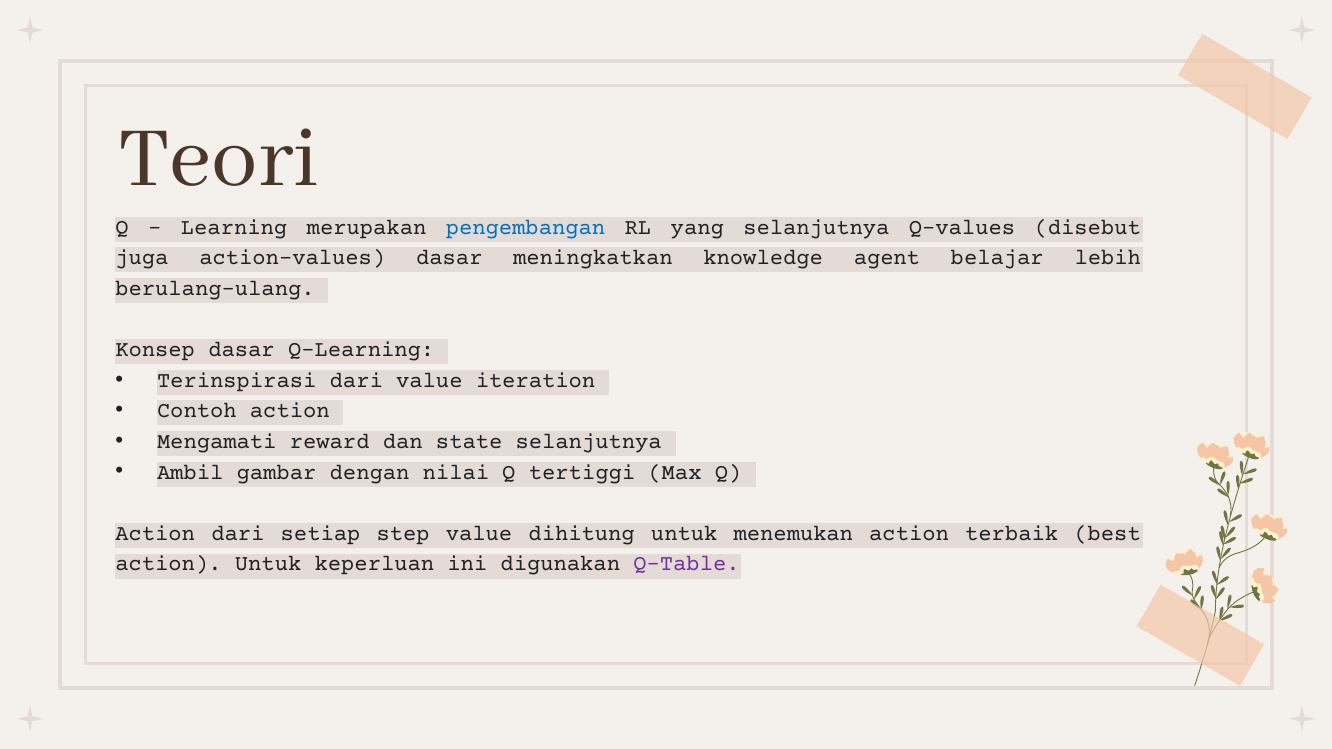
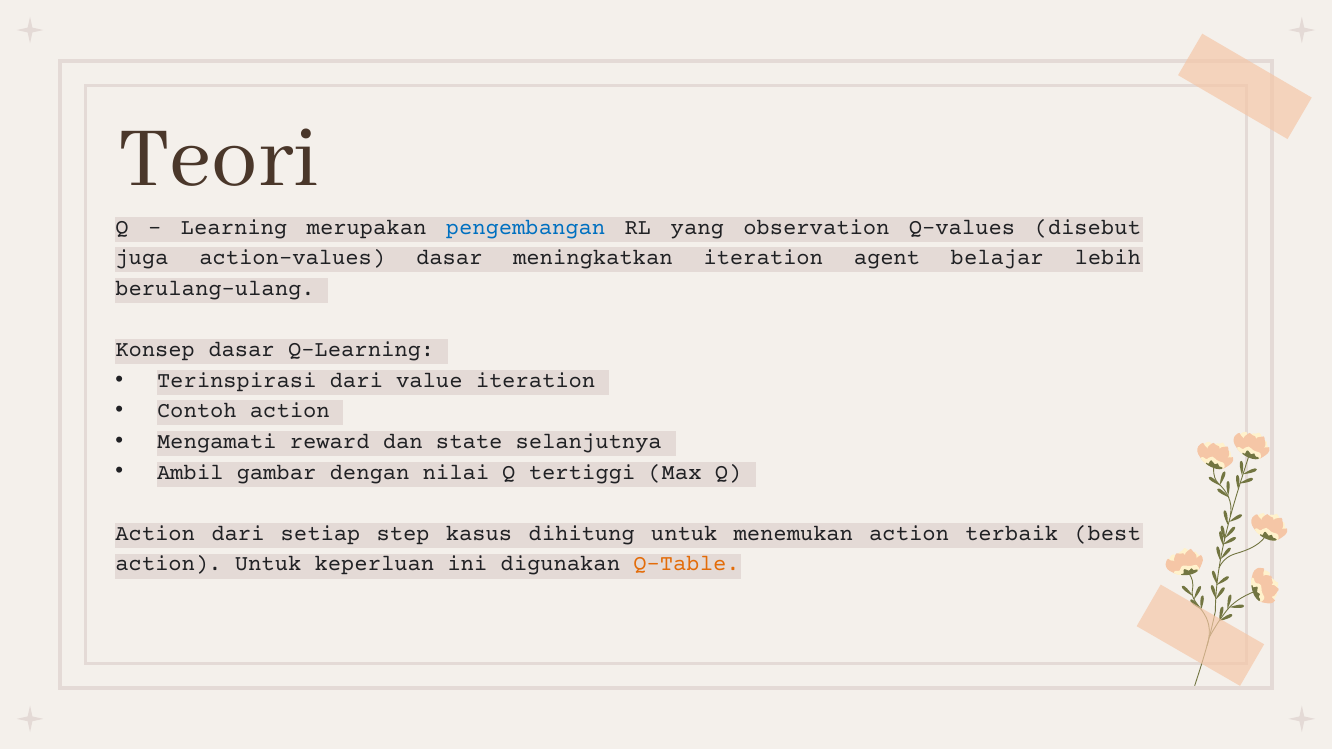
yang selanjutnya: selanjutnya -> observation
meningkatkan knowledge: knowledge -> iteration
step value: value -> kasus
Q-Table colour: purple -> orange
